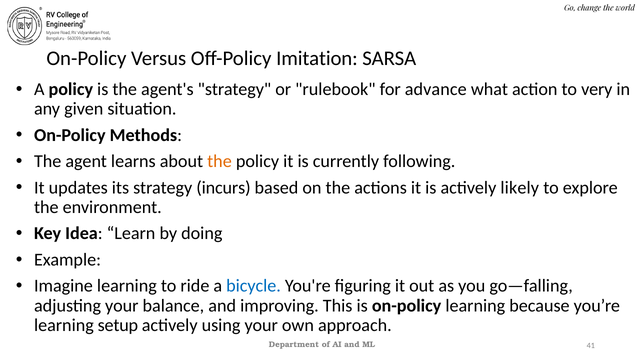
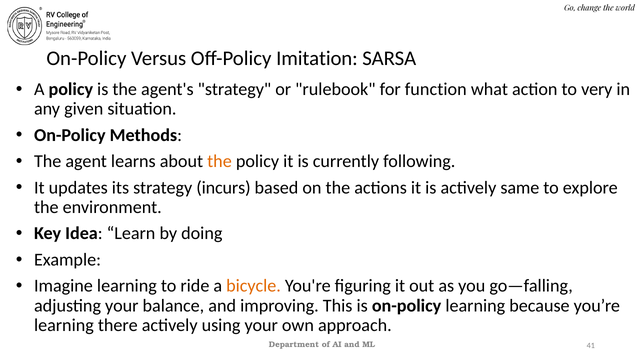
advance: advance -> function
likely: likely -> same
bicycle colour: blue -> orange
setup: setup -> there
